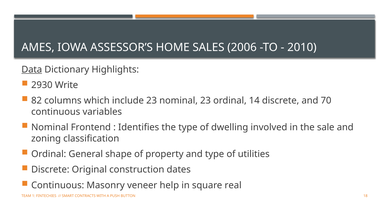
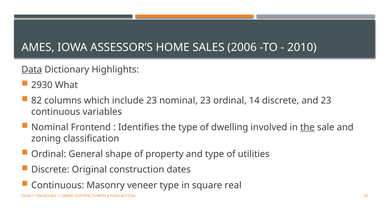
Write: Write -> What
and 70: 70 -> 23
the at (307, 127) underline: none -> present
veneer help: help -> type
